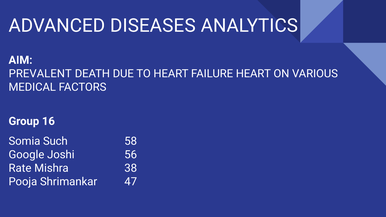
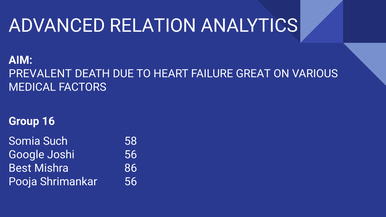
DISEASES: DISEASES -> RELATION
FAILURE HEART: HEART -> GREAT
Rate: Rate -> Best
38: 38 -> 86
Shrimankar 47: 47 -> 56
